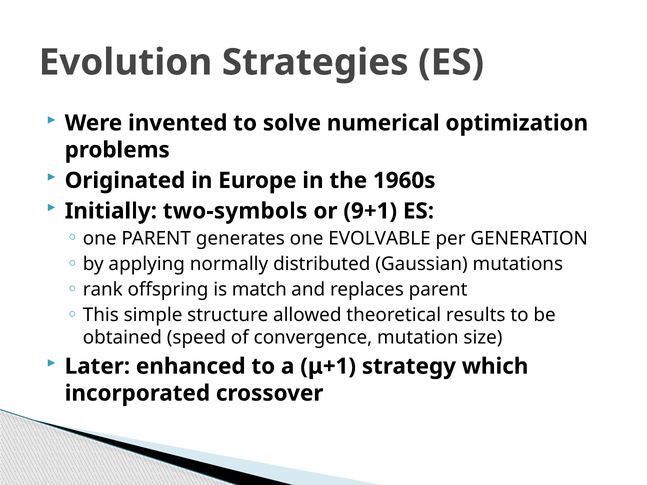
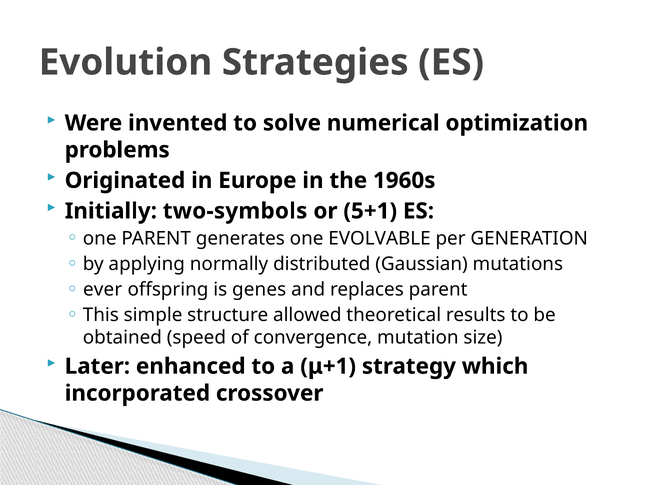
9+1: 9+1 -> 5+1
rank: rank -> ever
match: match -> genes
